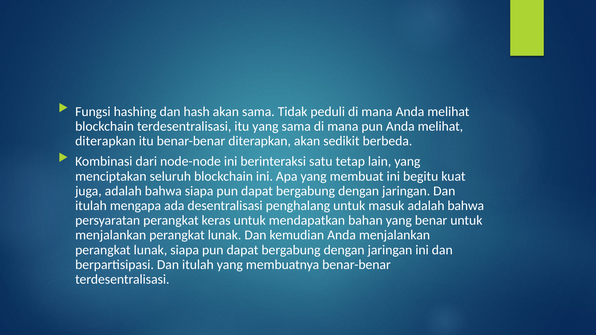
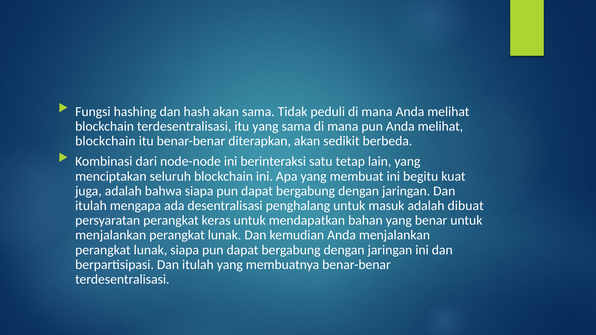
diterapkan at (105, 141): diterapkan -> blockchain
masuk adalah bahwa: bahwa -> dibuat
